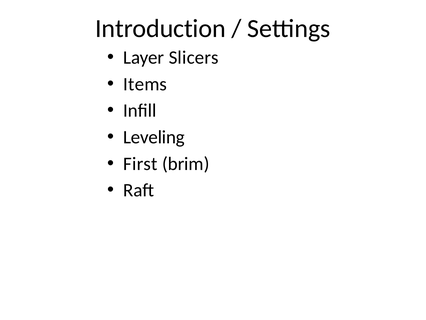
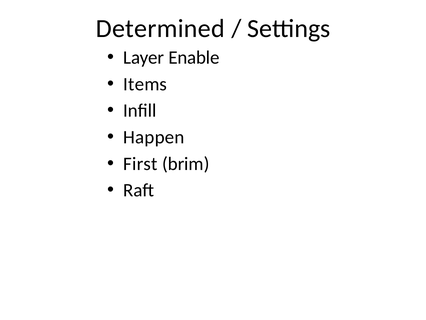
Introduction: Introduction -> Determined
Slicers: Slicers -> Enable
Leveling: Leveling -> Happen
